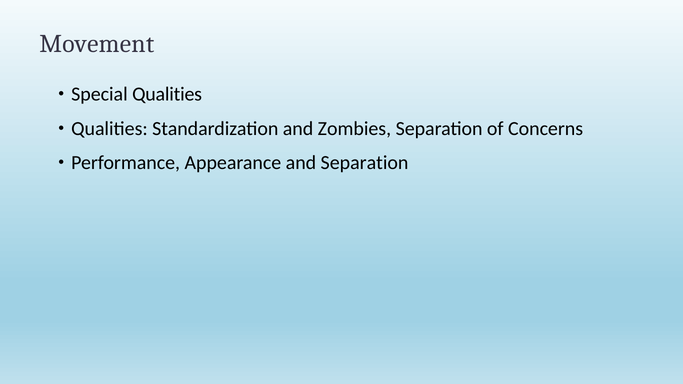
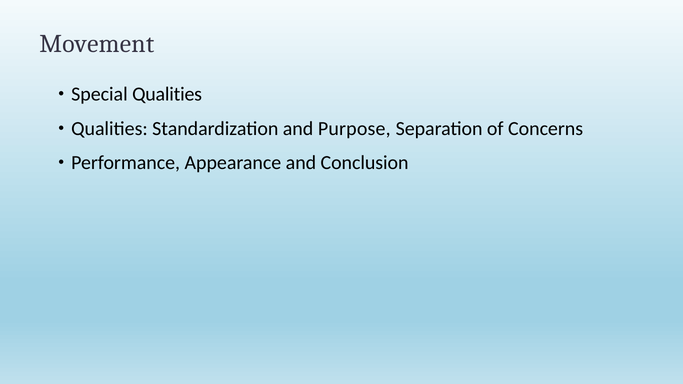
Zombies: Zombies -> Purpose
and Separation: Separation -> Conclusion
